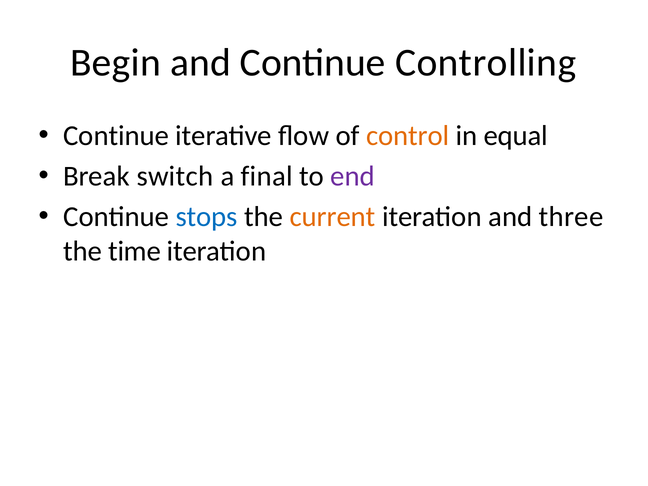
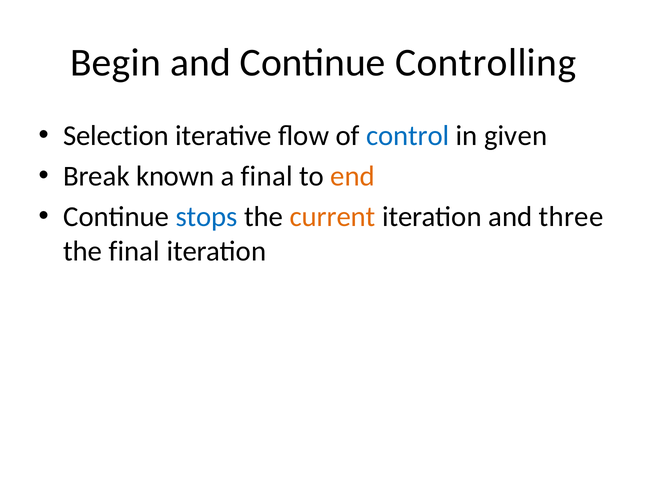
Continue at (116, 136): Continue -> Selection
control colour: orange -> blue
equal: equal -> given
switch: switch -> known
end colour: purple -> orange
the time: time -> final
